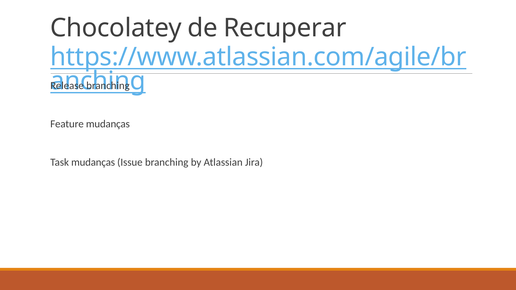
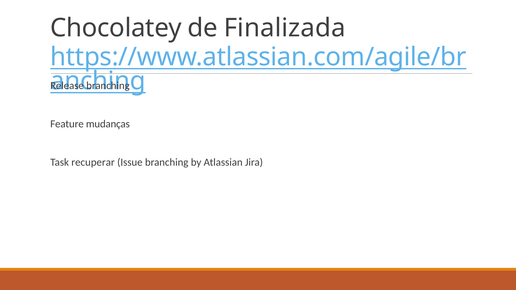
Recuperar: Recuperar -> Finalizada
Task mudanças: mudanças -> recuperar
